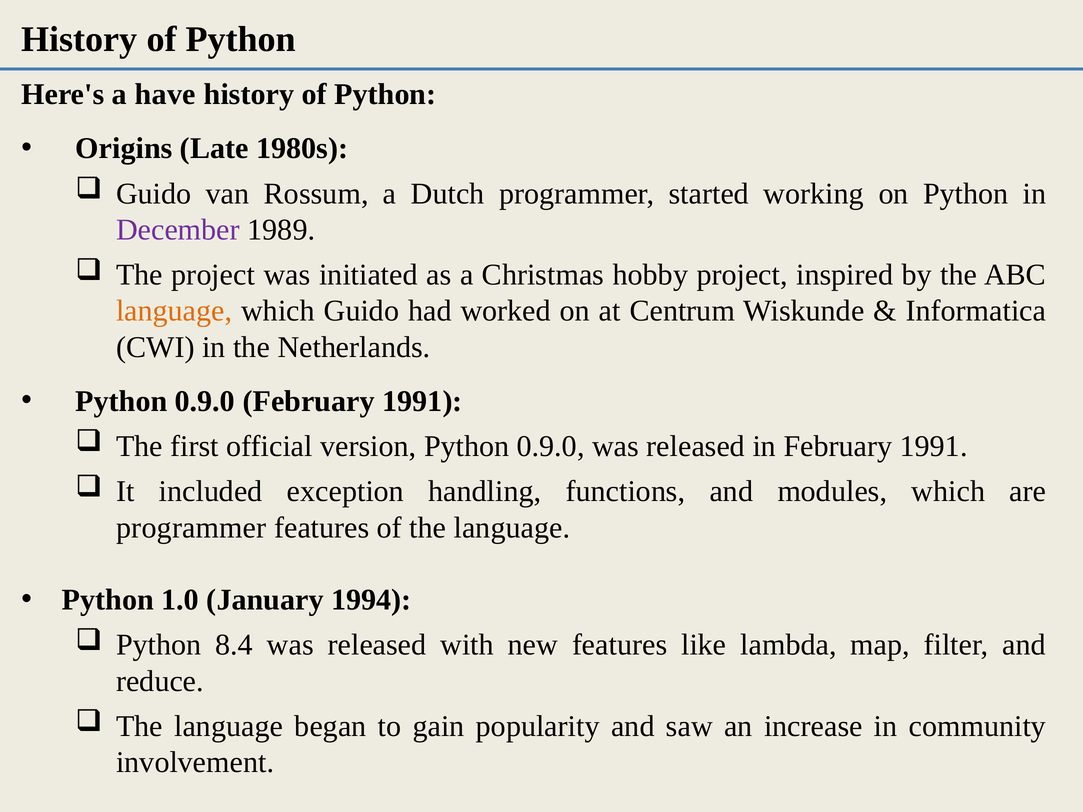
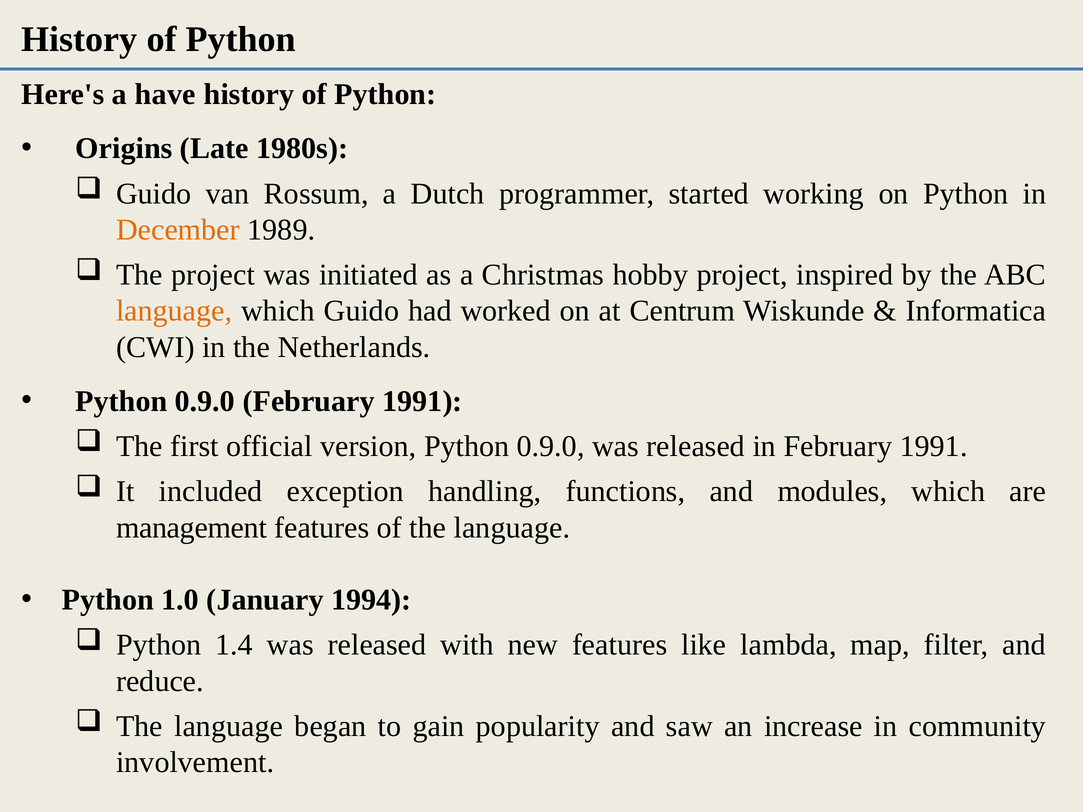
December colour: purple -> orange
programmer at (191, 528): programmer -> management
8.4: 8.4 -> 1.4
